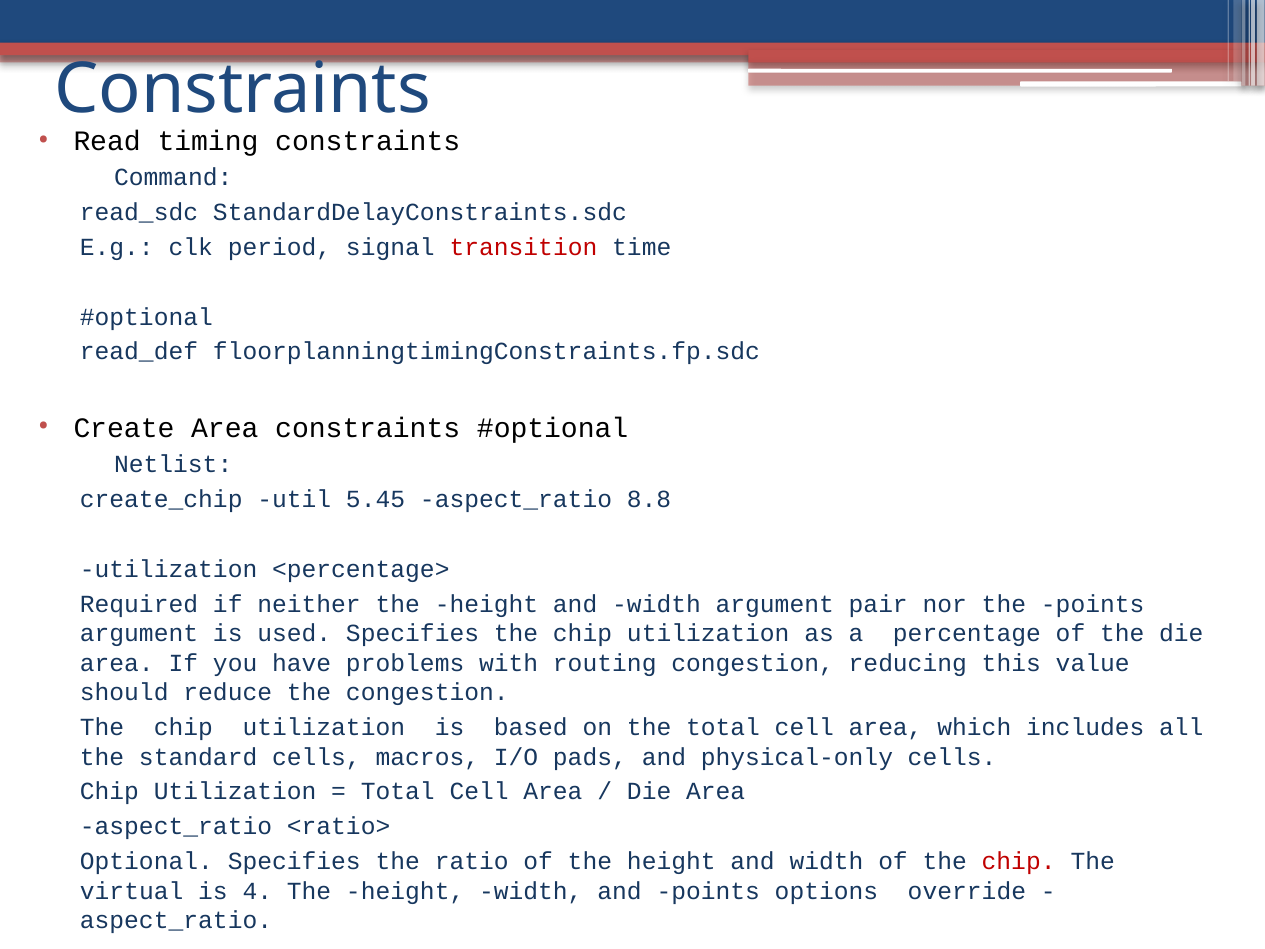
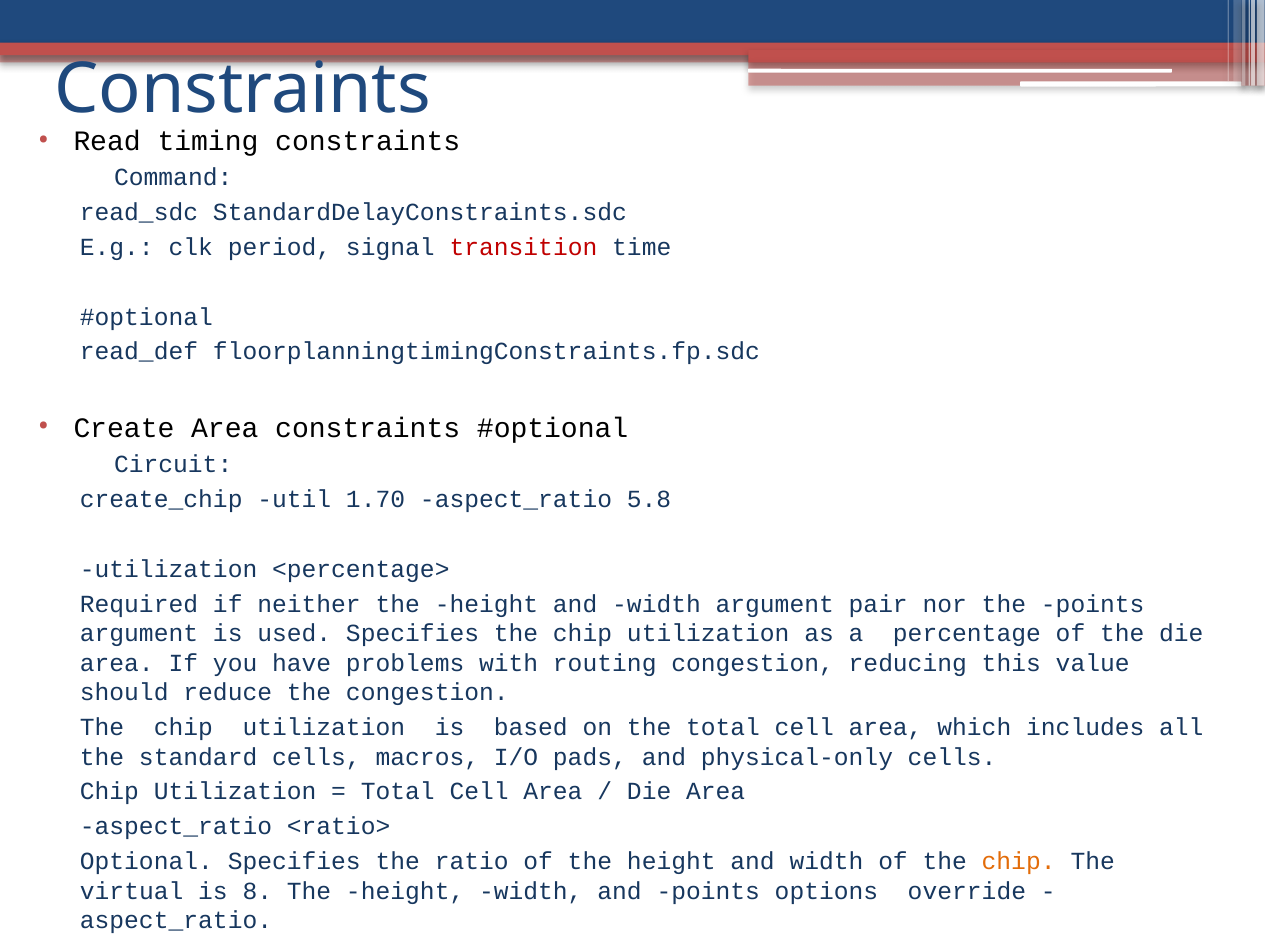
Netlist: Netlist -> Circuit
5.45: 5.45 -> 1.70
8.8: 8.8 -> 5.8
chip at (1019, 861) colour: red -> orange
4: 4 -> 8
